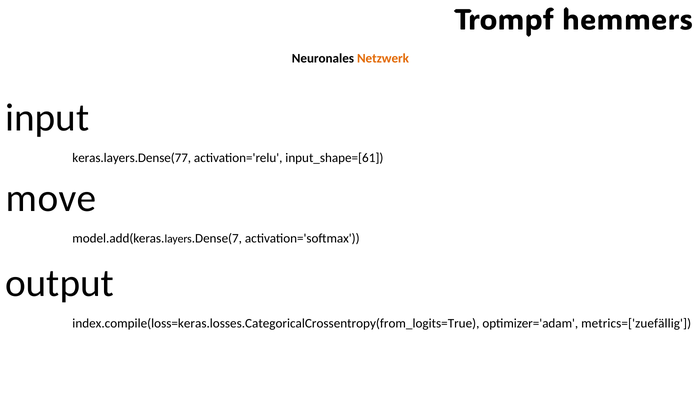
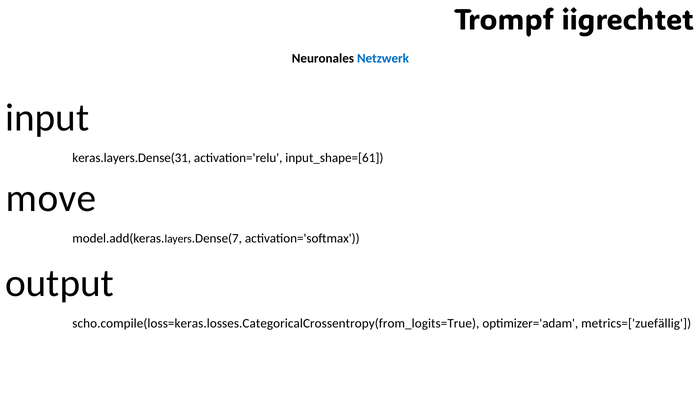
hemmers: hemmers -> iigrechtet
Netzwerk colour: orange -> blue
keras.layers.Dense(77: keras.layers.Dense(77 -> keras.layers.Dense(31
index.compile(loss=keras.losses.CategoricalCrossentropy(from_logits=True: index.compile(loss=keras.losses.CategoricalCrossentropy(from_logits=True -> scho.compile(loss=keras.losses.CategoricalCrossentropy(from_logits=True
